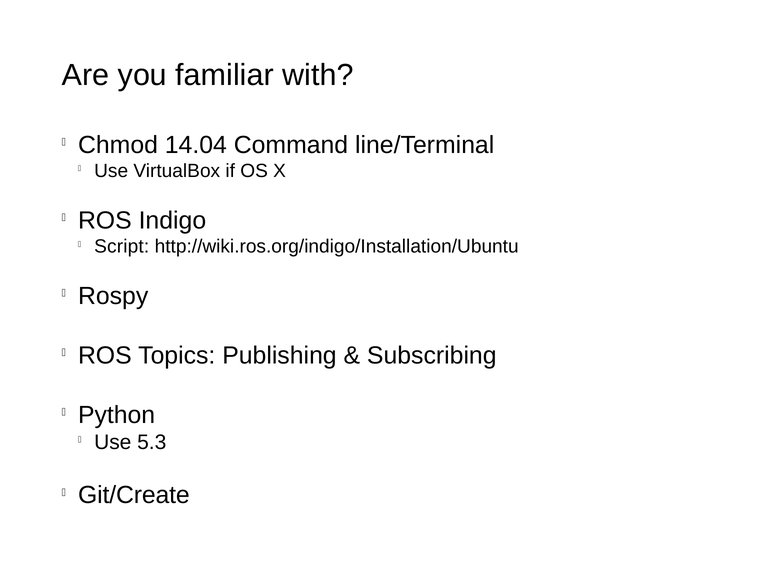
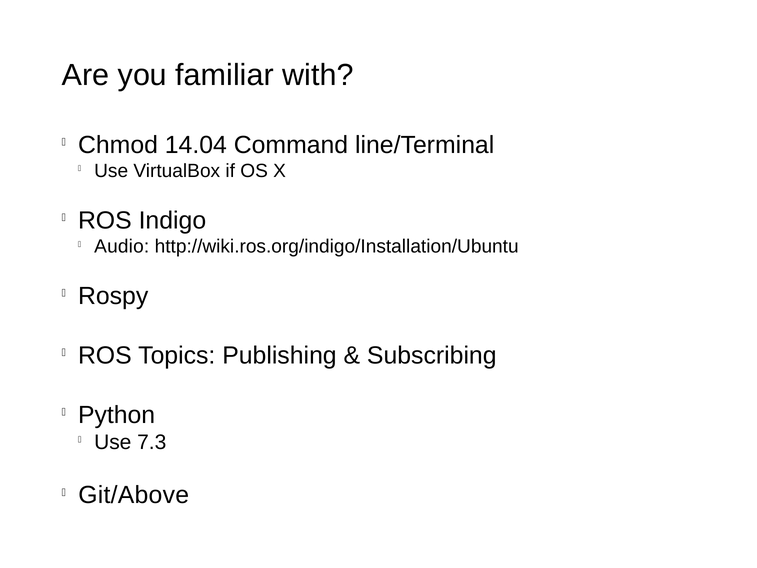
Script: Script -> Audio
5.3: 5.3 -> 7.3
Git/Create: Git/Create -> Git/Above
